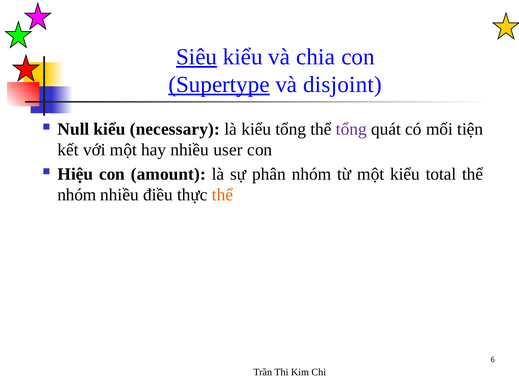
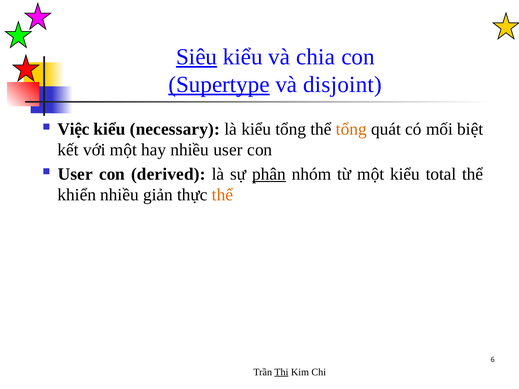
Null: Null -> Việc
tổng at (351, 129) colour: purple -> orange
tiện: tiện -> biệt
Hiệu at (75, 174): Hiệu -> User
amount: amount -> derived
phân underline: none -> present
nhóm at (77, 195): nhóm -> khiển
điều: điều -> giản
Thi underline: none -> present
